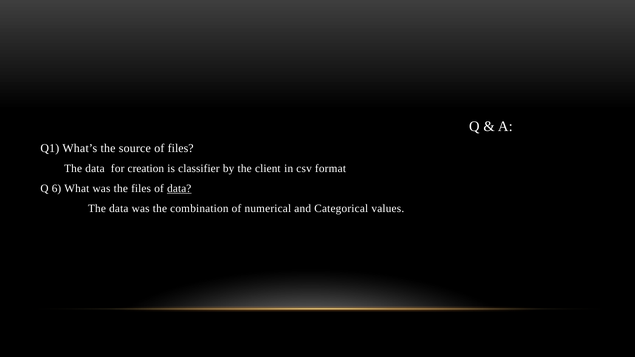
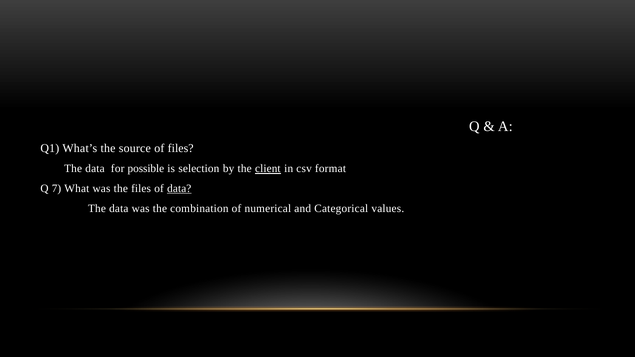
creation: creation -> possible
classifier: classifier -> selection
client underline: none -> present
6: 6 -> 7
